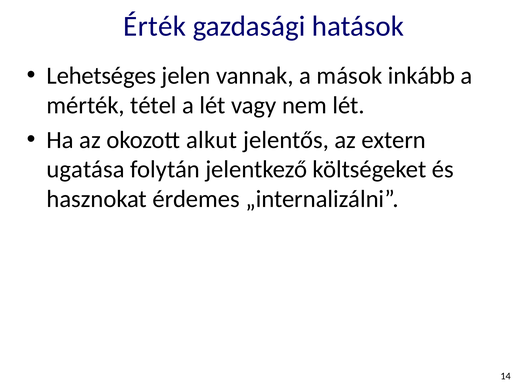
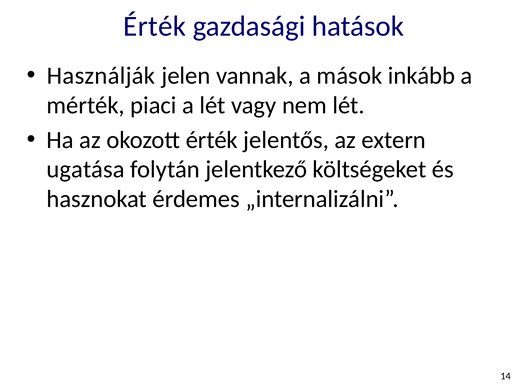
Lehetséges: Lehetséges -> Használják
tétel: tétel -> piaci
okozott alkut: alkut -> érték
